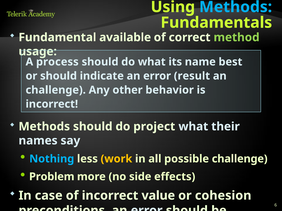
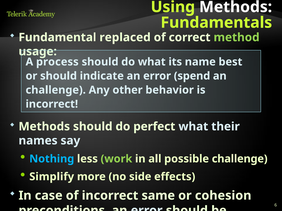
Methods at (236, 7) colour: light blue -> white
available: available -> replaced
result: result -> spend
project: project -> perfect
work colour: yellow -> light green
Problem: Problem -> Simplify
value: value -> same
